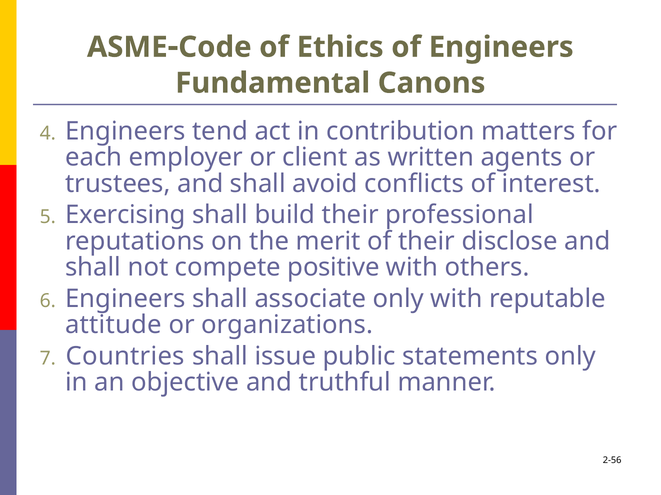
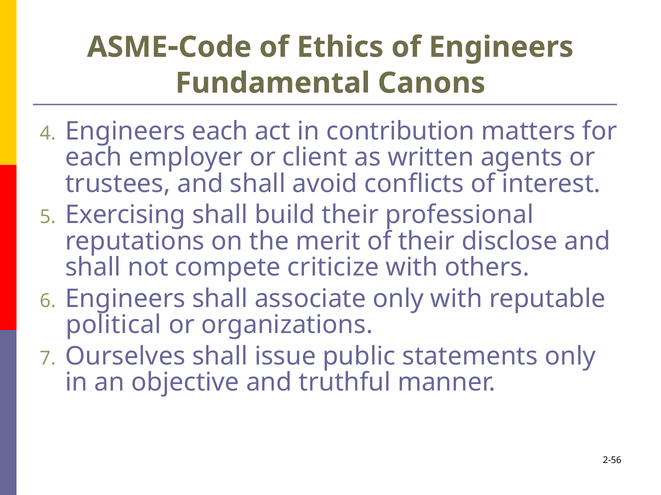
Engineers tend: tend -> each
positive: positive -> criticize
attitude: attitude -> political
Countries: Countries -> Ourselves
